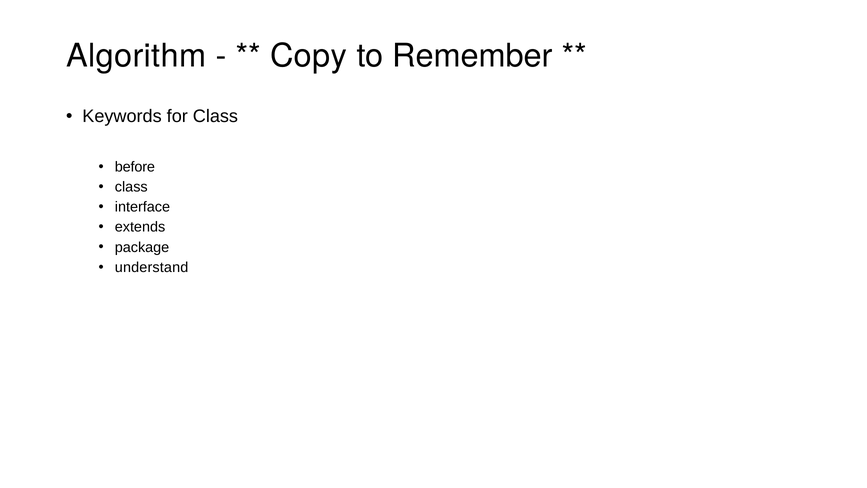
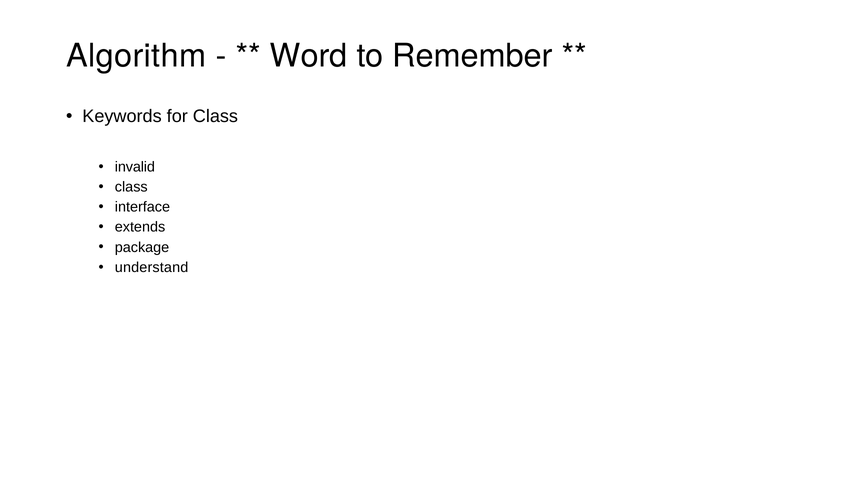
Copy: Copy -> Word
before: before -> invalid
